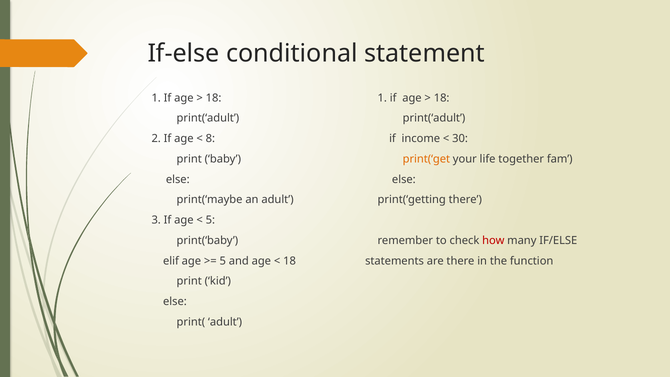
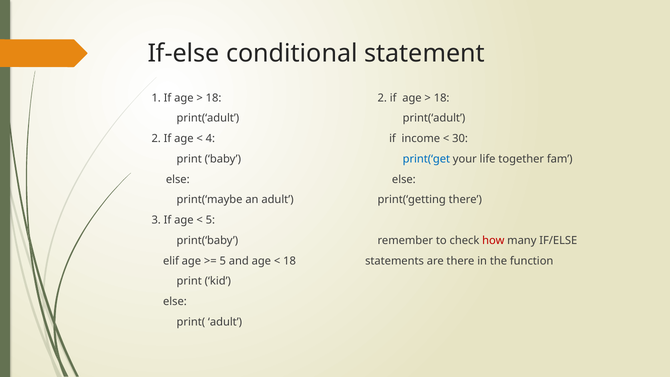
18 1: 1 -> 2
8: 8 -> 4
print(‘get colour: orange -> blue
